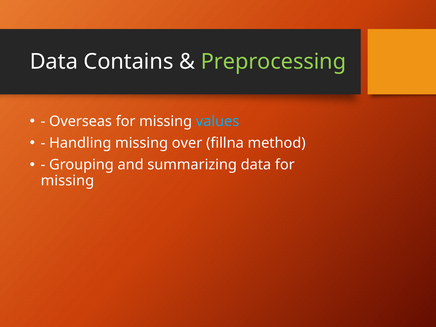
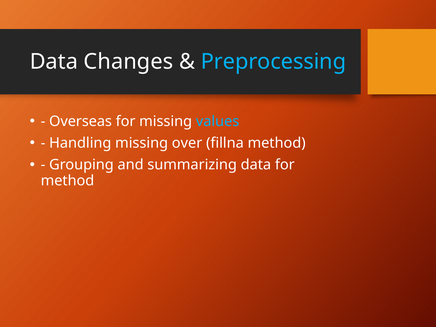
Contains: Contains -> Changes
Preprocessing colour: light green -> light blue
missing at (67, 181): missing -> method
